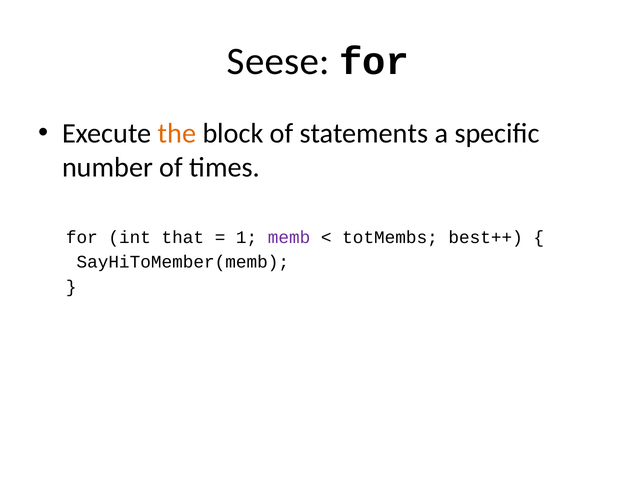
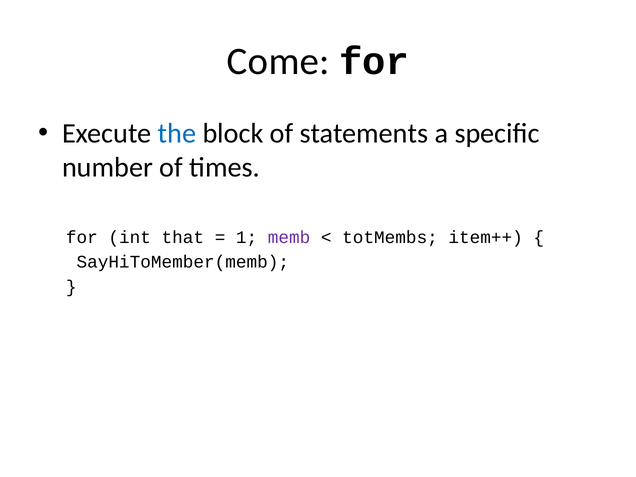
Seese: Seese -> Come
the colour: orange -> blue
best++: best++ -> item++
